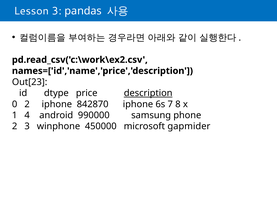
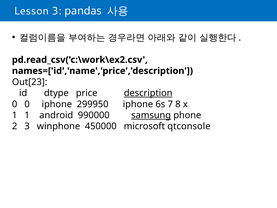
0 2: 2 -> 0
842870: 842870 -> 299950
1 4: 4 -> 1
samsung underline: none -> present
gapmider: gapmider -> qtconsole
